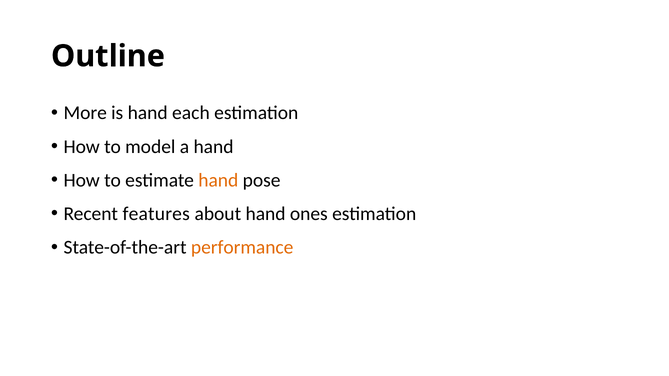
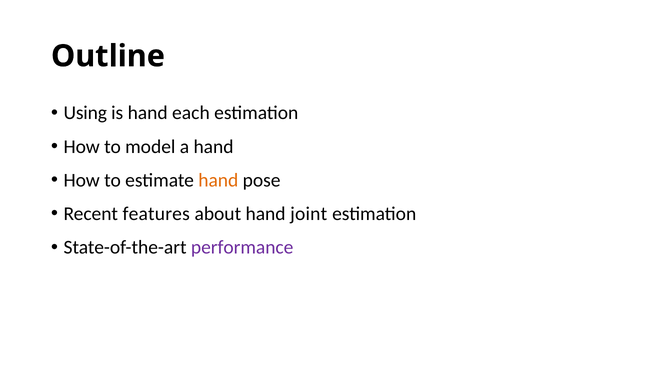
More: More -> Using
ones: ones -> joint
performance colour: orange -> purple
